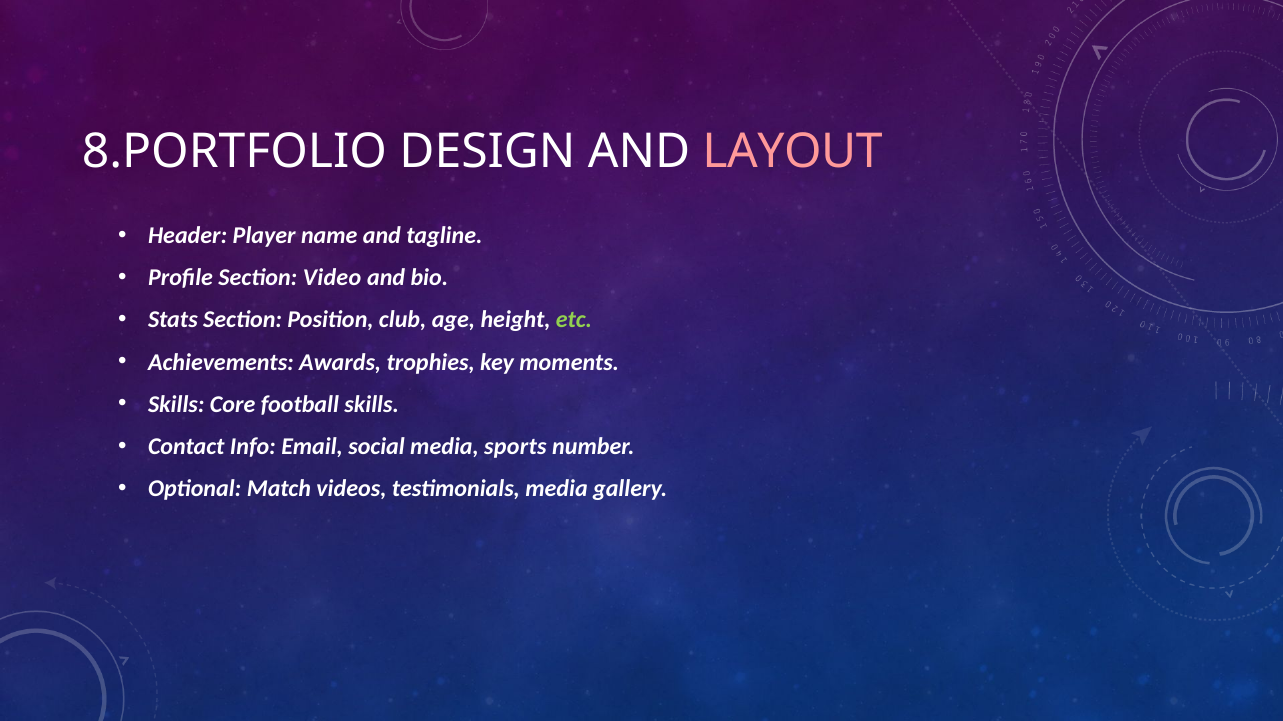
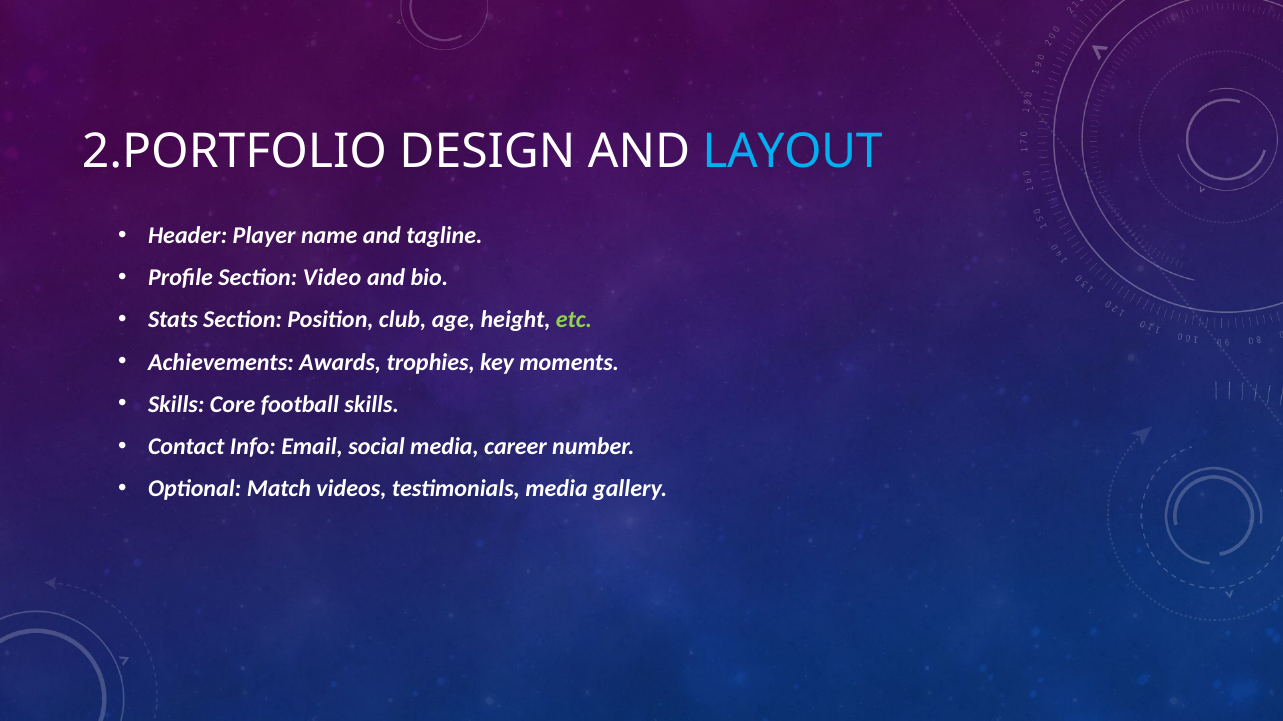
8.PORTFOLIO: 8.PORTFOLIO -> 2.PORTFOLIO
LAYOUT colour: pink -> light blue
sports: sports -> career
